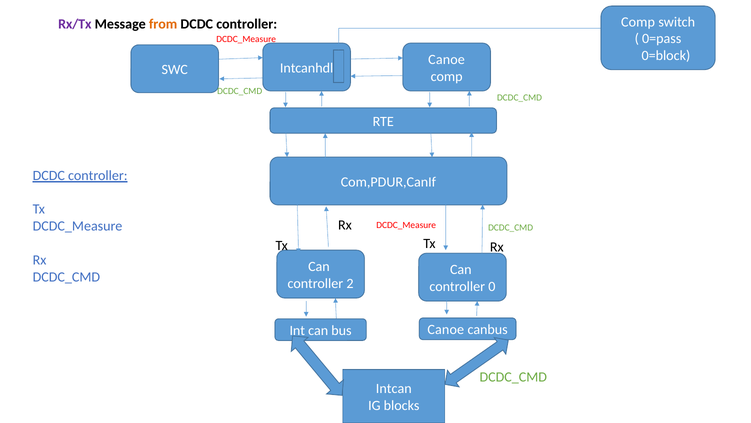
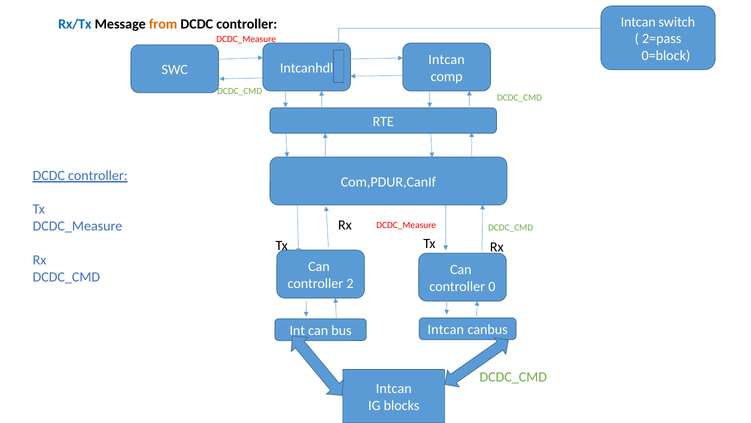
Comp at (638, 22): Comp -> Intcan
Rx/Tx colour: purple -> blue
0=pass: 0=pass -> 2=pass
Canoe at (447, 59): Canoe -> Intcan
Canoe at (446, 329): Canoe -> Intcan
